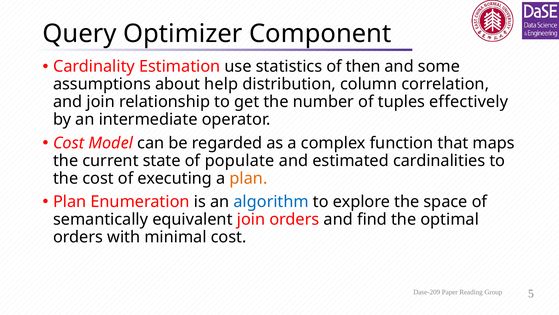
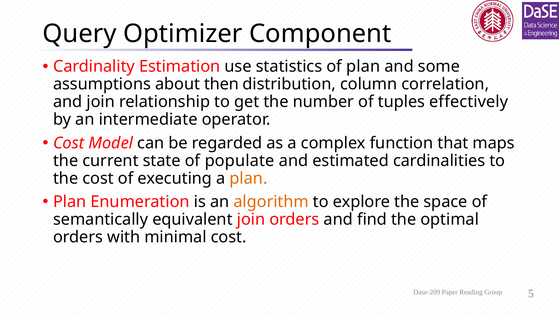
of then: then -> plan
help: help -> then
algorithm colour: blue -> orange
